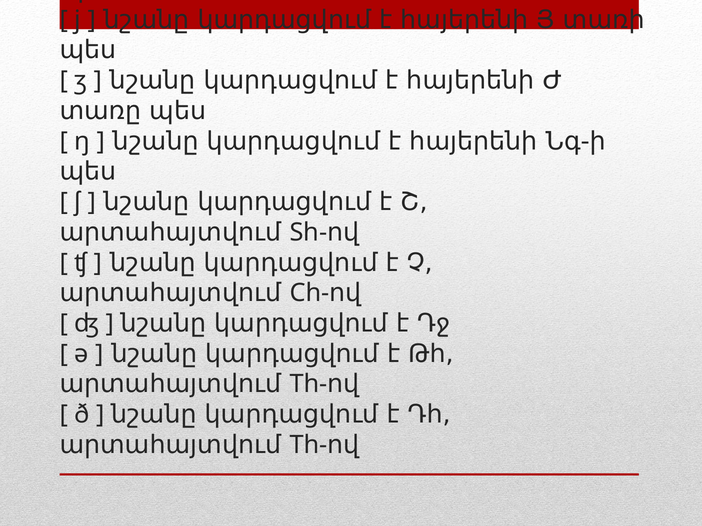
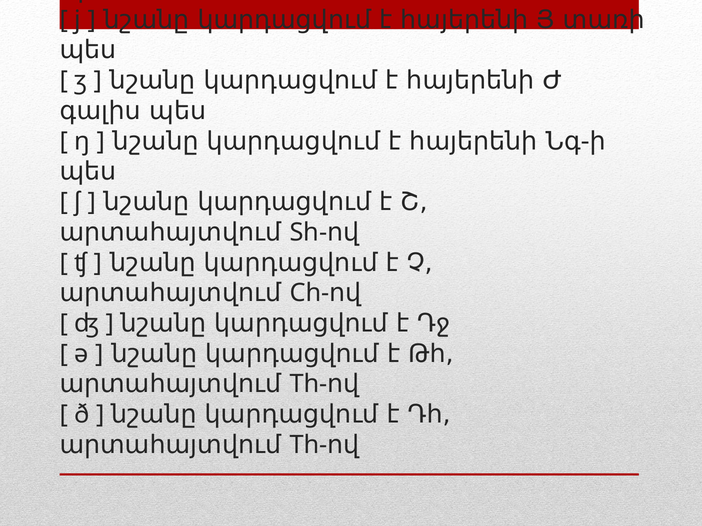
տառը at (100, 111): տառը -> գալիս
